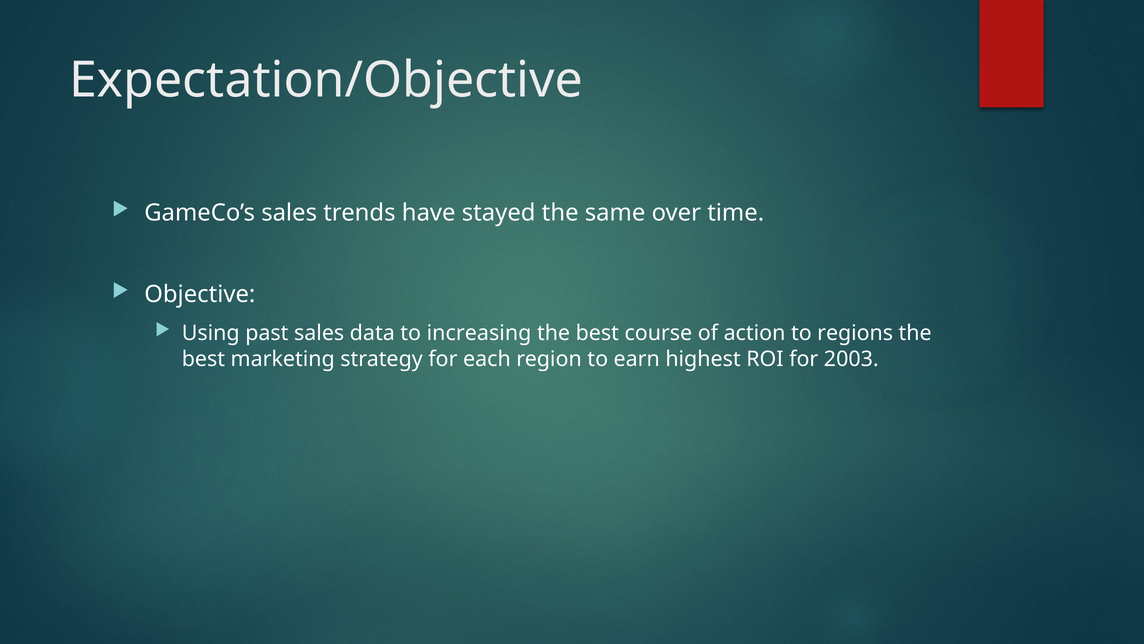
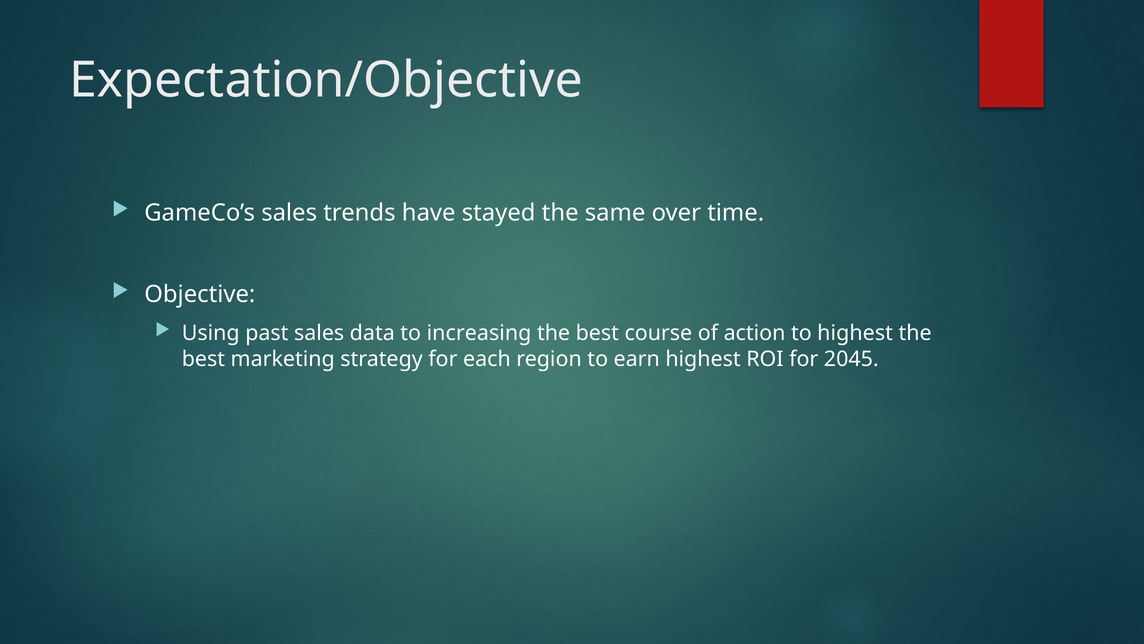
to regions: regions -> highest
2003: 2003 -> 2045
